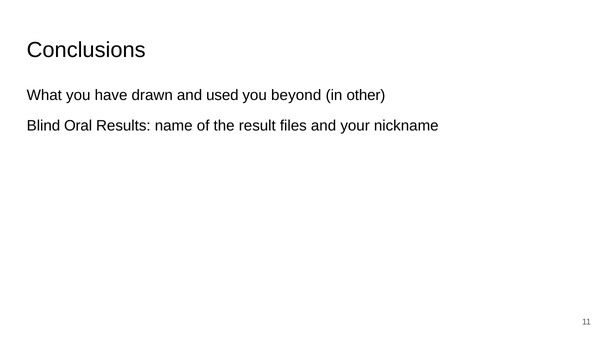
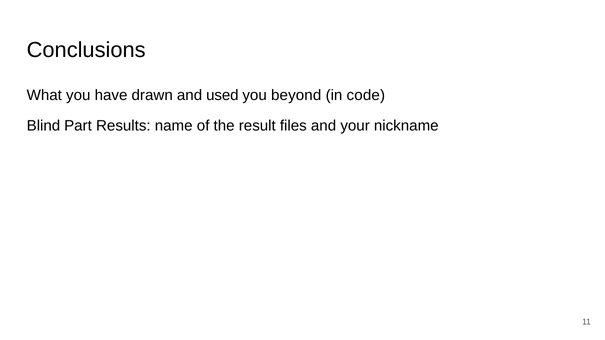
other: other -> code
Oral: Oral -> Part
